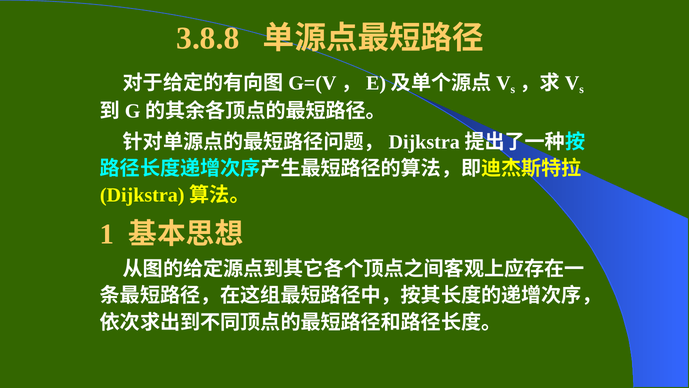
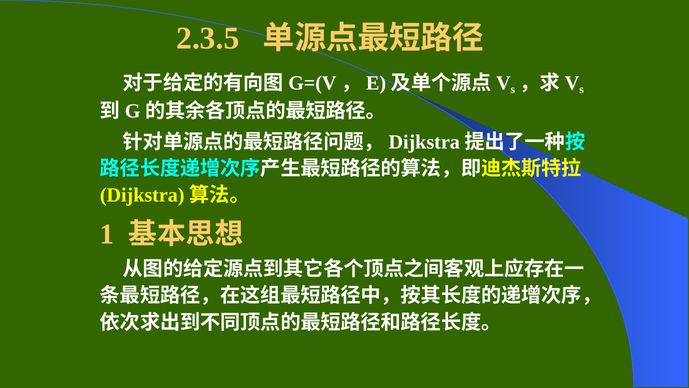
3.8.8: 3.8.8 -> 2.3.5
